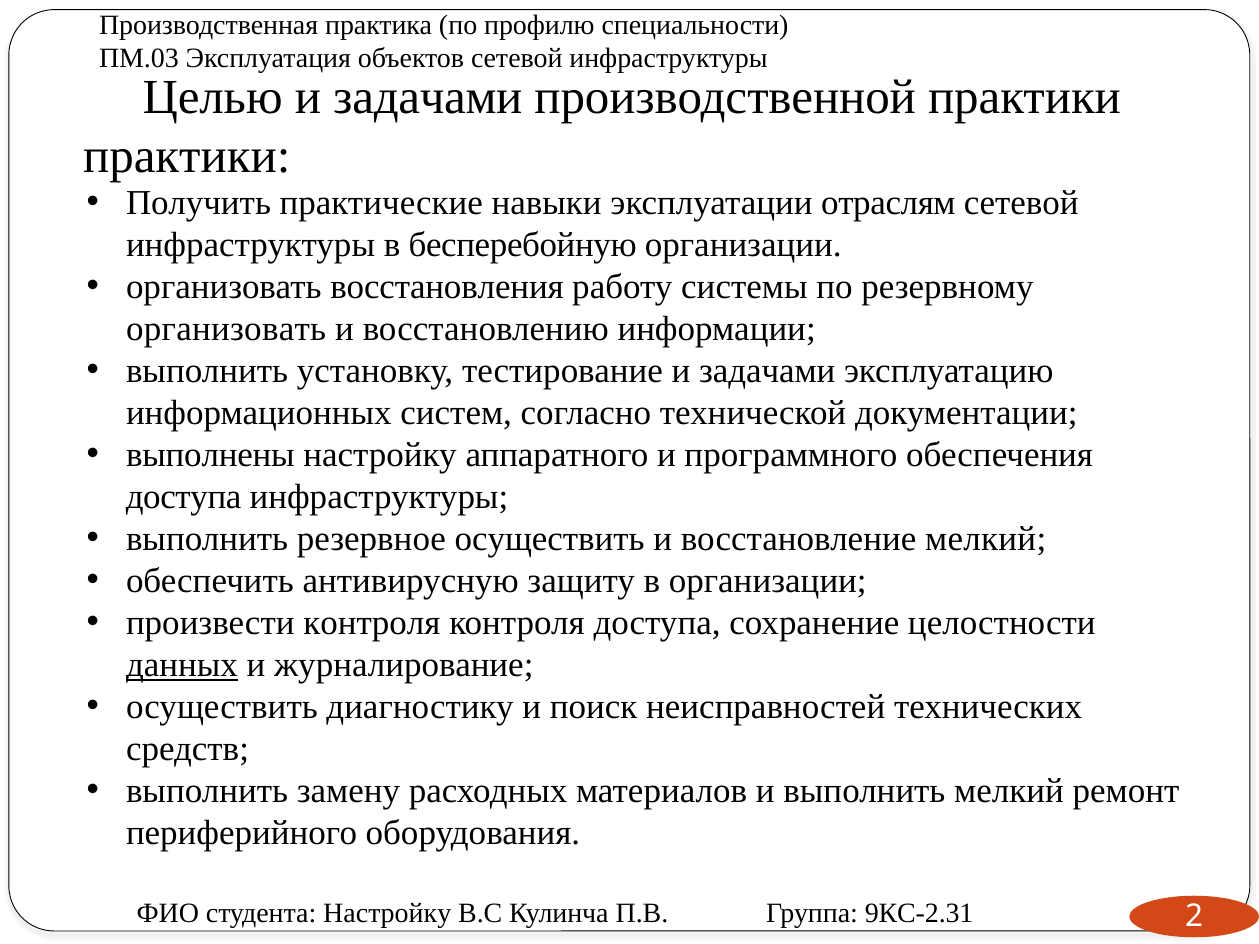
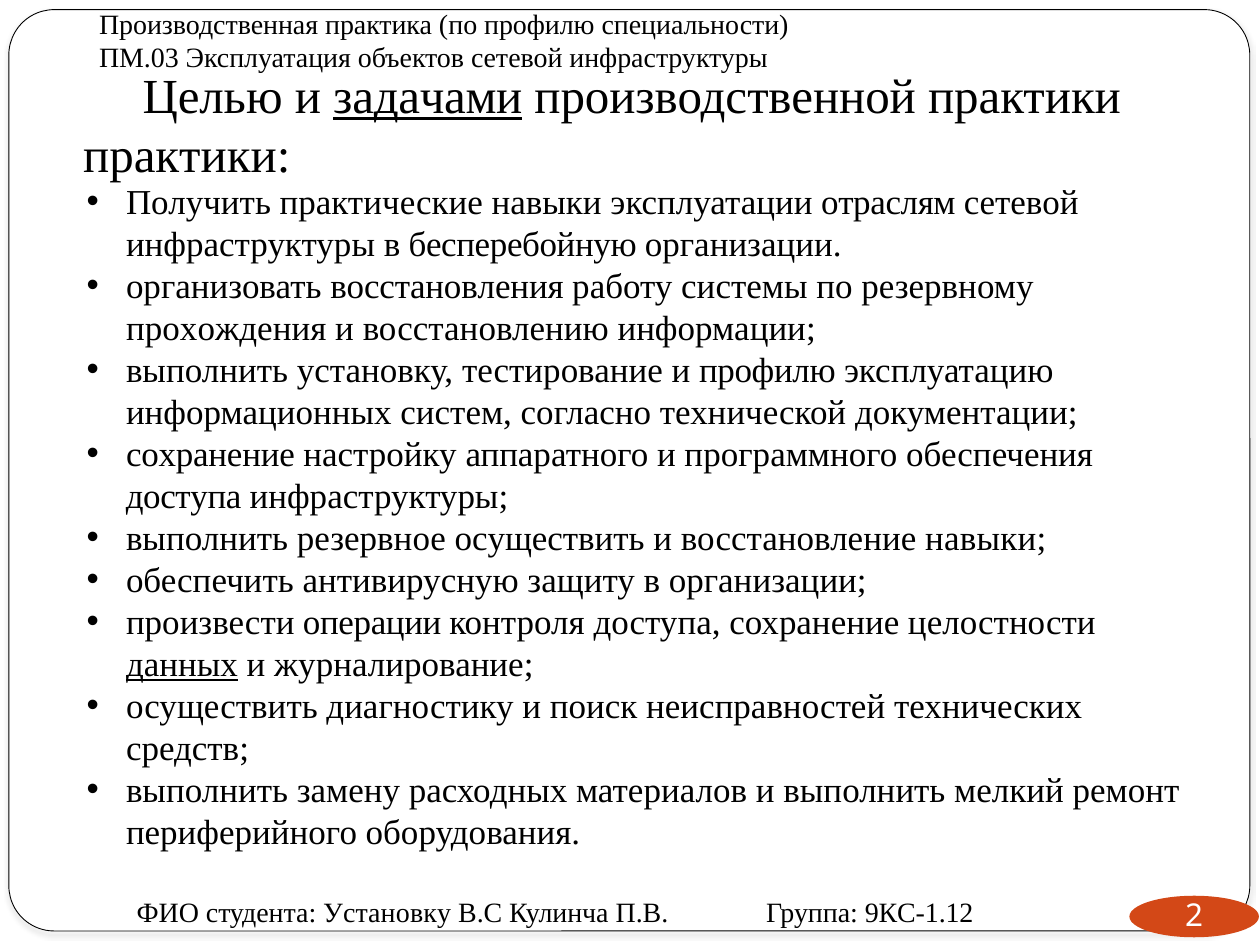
задачами at (428, 97) underline: none -> present
организовать at (226, 329): организовать -> прохождения
тестирование и задачами: задачами -> профилю
выполнены at (210, 455): выполнены -> сохранение
восстановление мелкий: мелкий -> навыки
произвести контроля: контроля -> операции
студента Настройку: Настройку -> Установку
9КС-2.31: 9КС-2.31 -> 9КС-1.12
